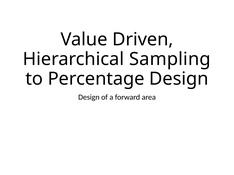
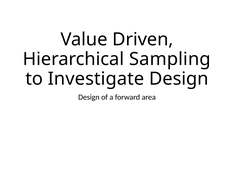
Percentage: Percentage -> Investigate
